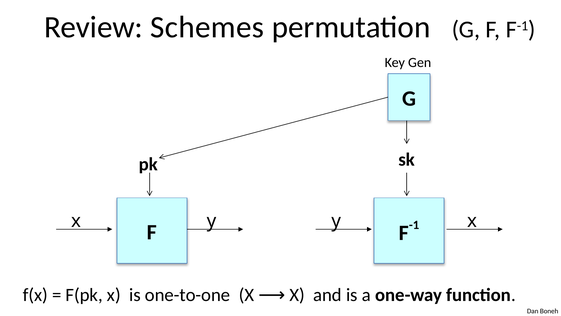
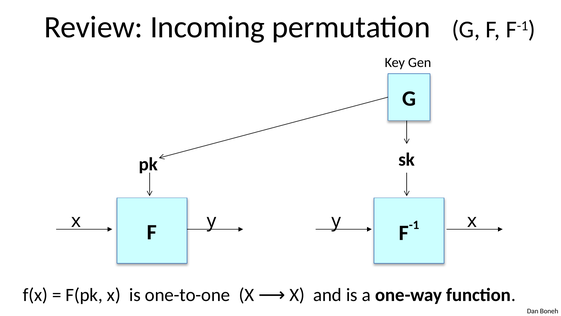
Schemes: Schemes -> Incoming
